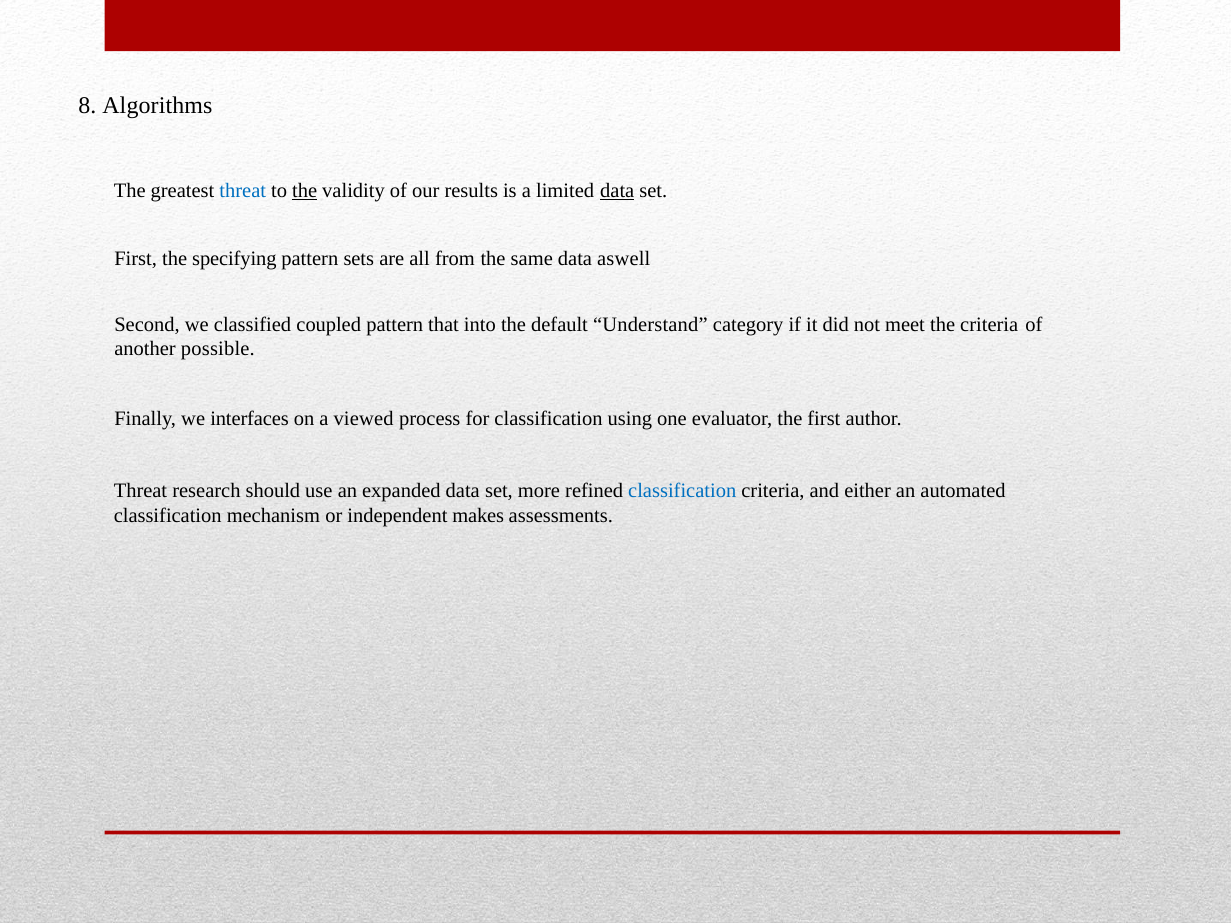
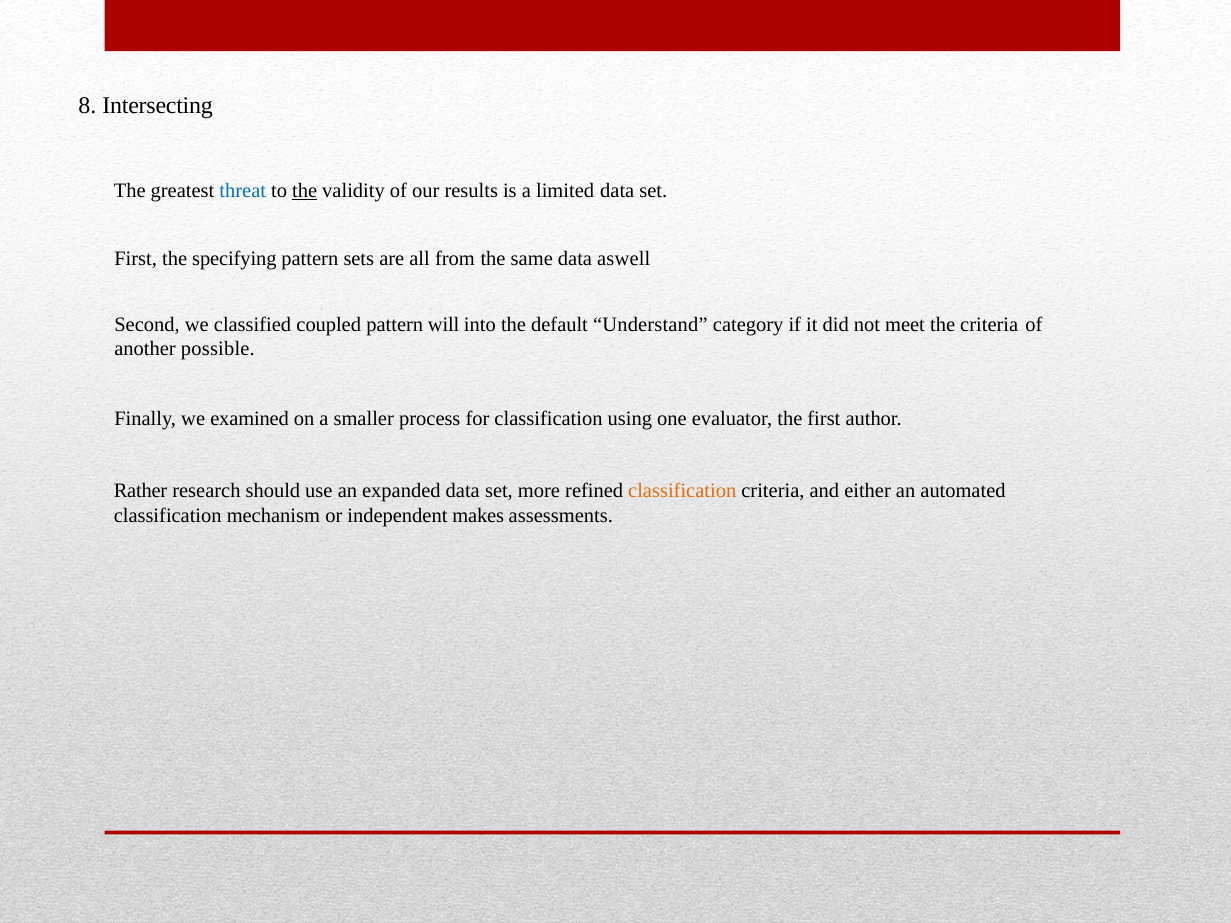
Algorithms: Algorithms -> Intersecting
data at (617, 191) underline: present -> none
that: that -> will
interfaces: interfaces -> examined
viewed: viewed -> smaller
Threat at (140, 491): Threat -> Rather
classification at (682, 491) colour: blue -> orange
